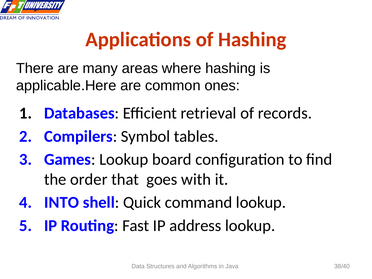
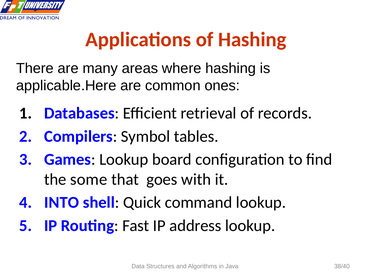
order: order -> some
